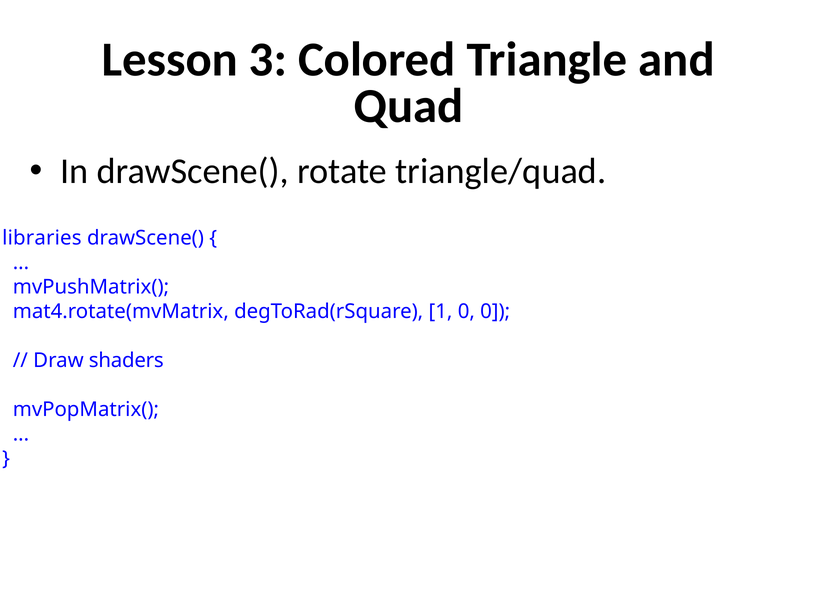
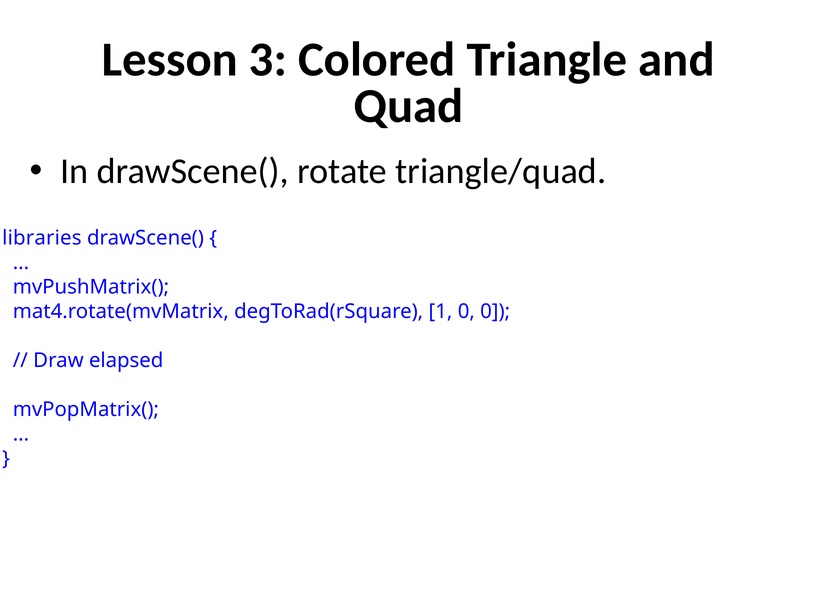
shaders: shaders -> elapsed
